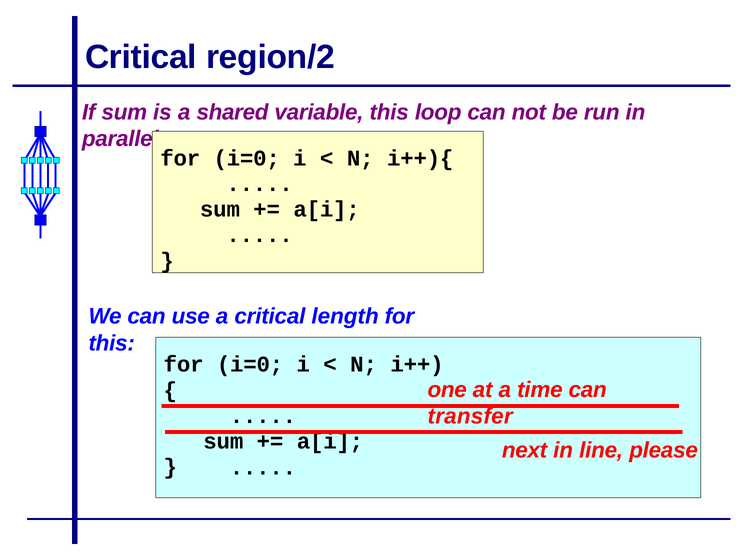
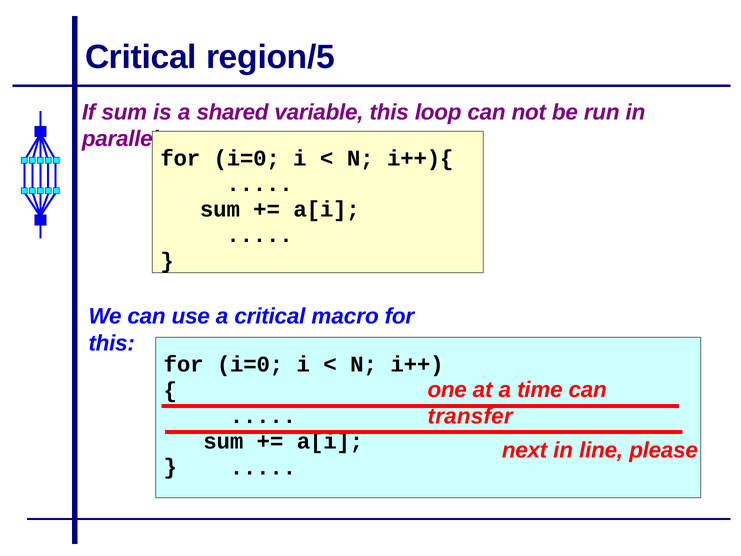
region/2: region/2 -> region/5
length: length -> macro
